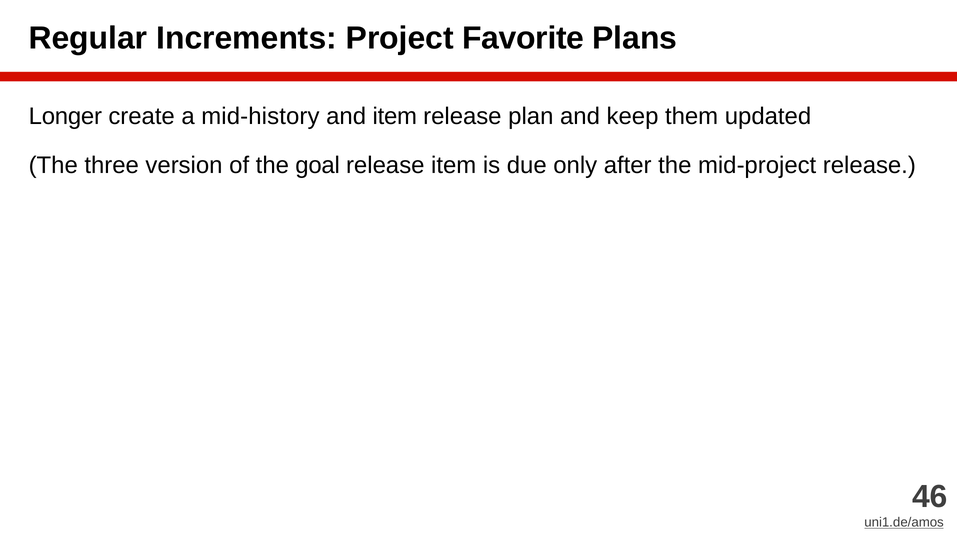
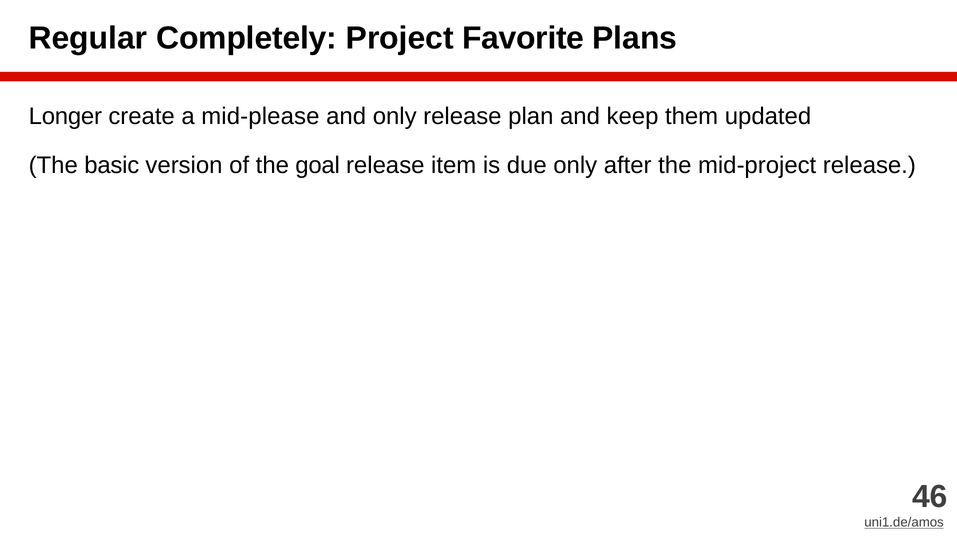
Increments: Increments -> Completely
mid-history: mid-history -> mid-please
and item: item -> only
three: three -> basic
